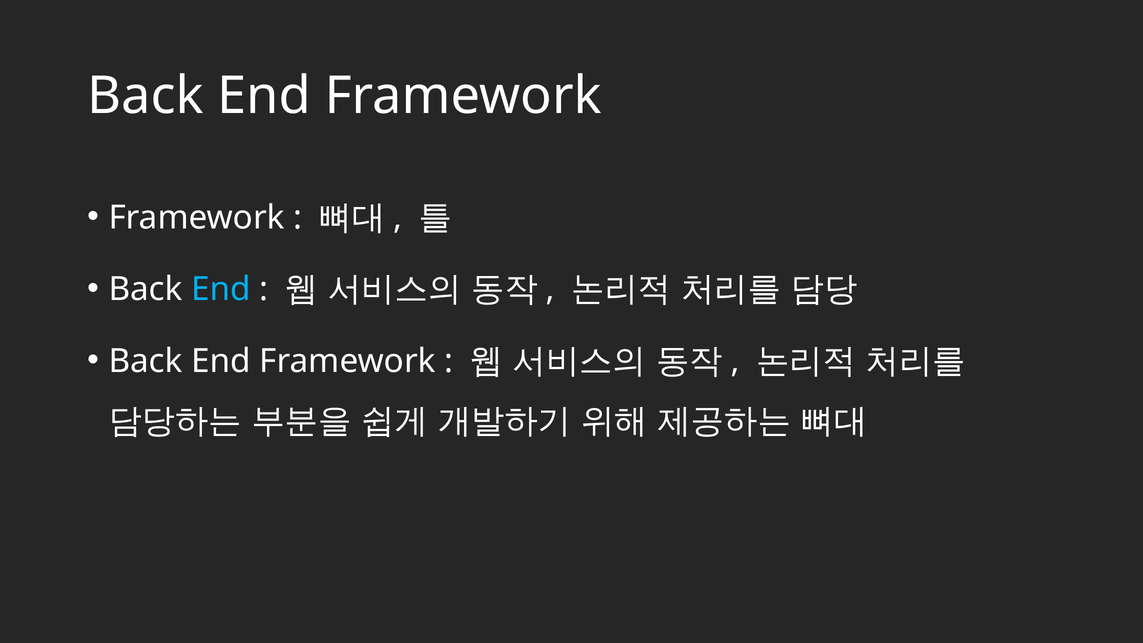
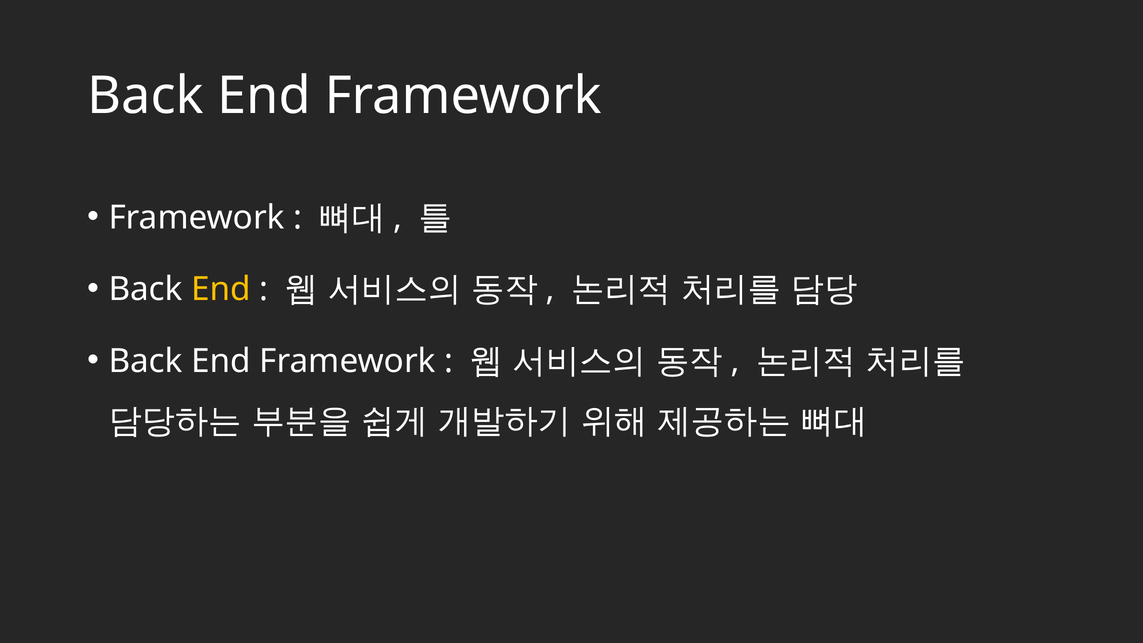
End at (221, 289) colour: light blue -> yellow
